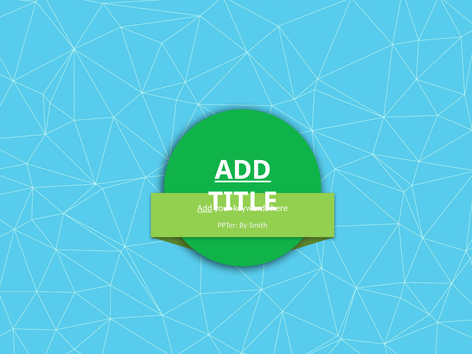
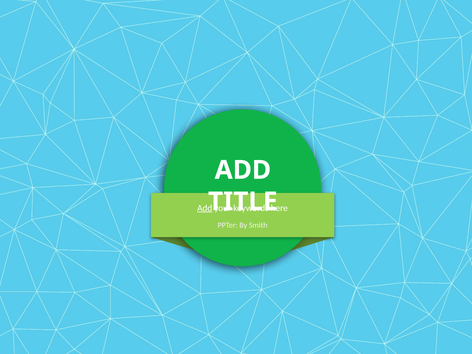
ADD at (243, 170) underline: present -> none
